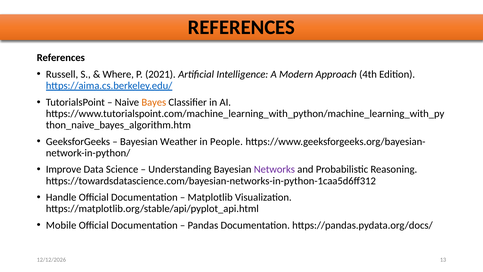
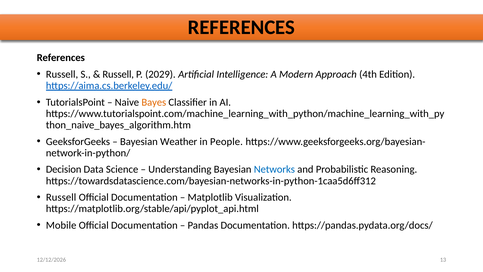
Where at (118, 74): Where -> Russell
2021: 2021 -> 2029
Improve: Improve -> Decision
Networks colour: purple -> blue
Handle at (61, 197): Handle -> Russell
